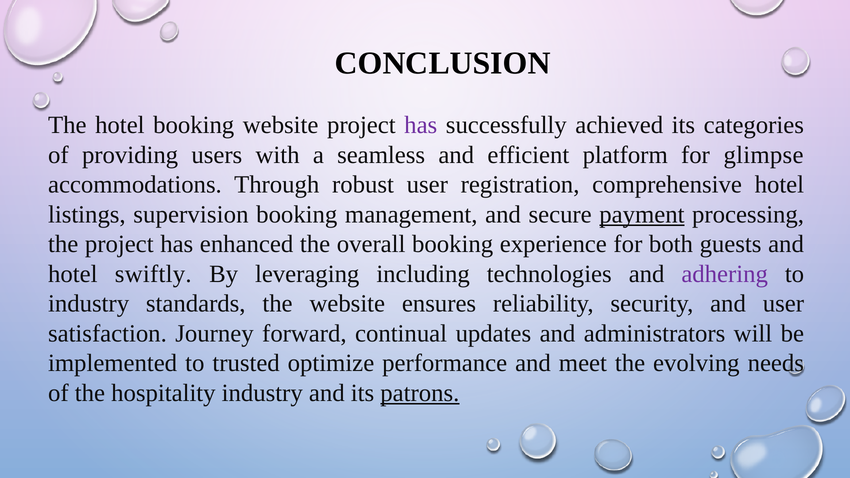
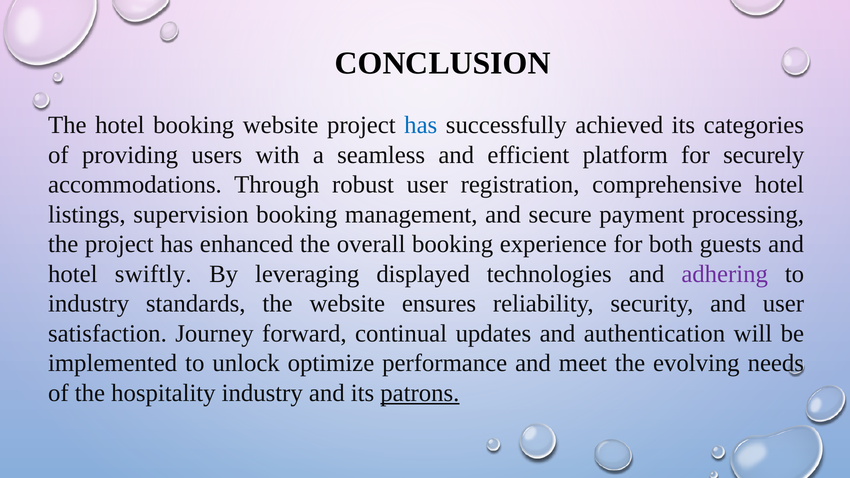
has at (421, 125) colour: purple -> blue
glimpse: glimpse -> securely
payment underline: present -> none
including: including -> displayed
administrators: administrators -> authentication
trusted: trusted -> unlock
